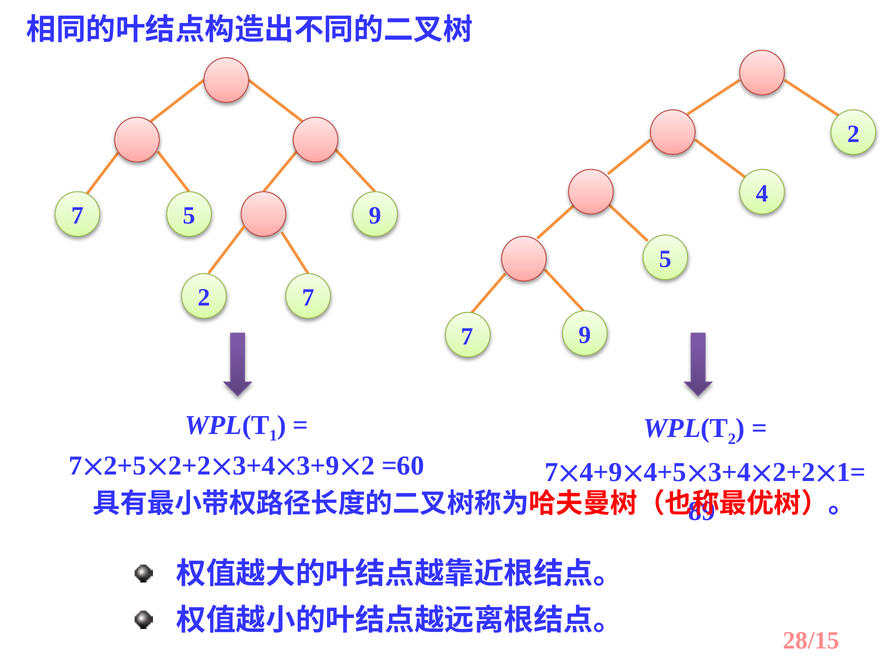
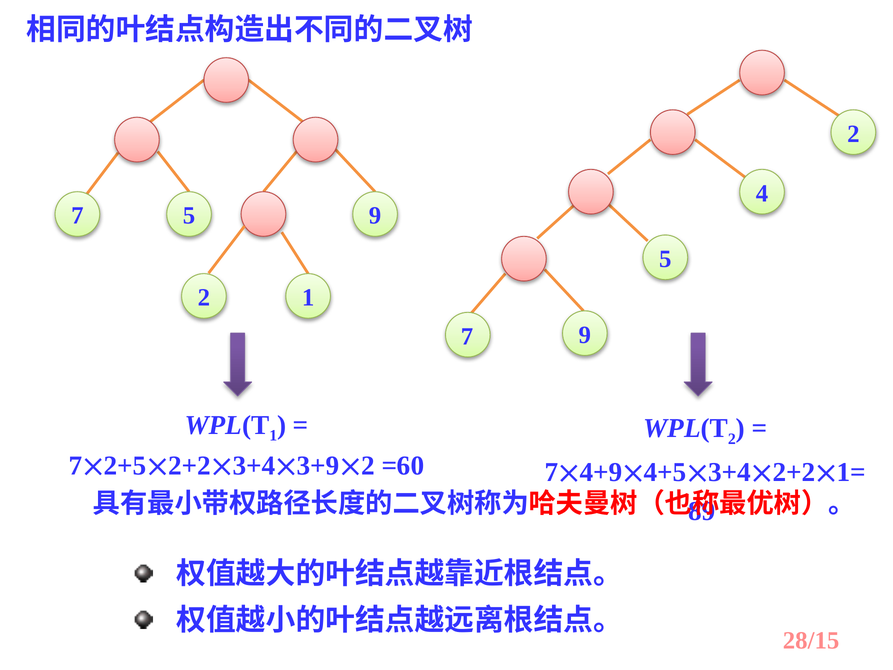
2 7: 7 -> 1
